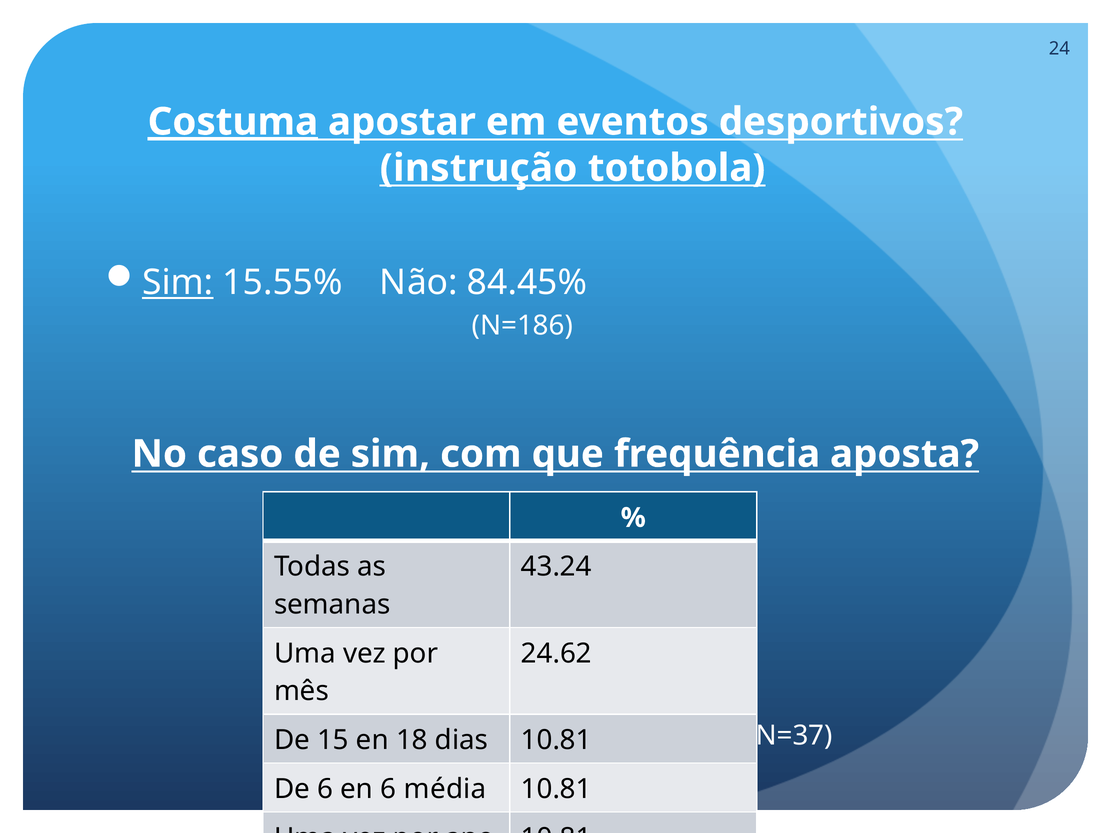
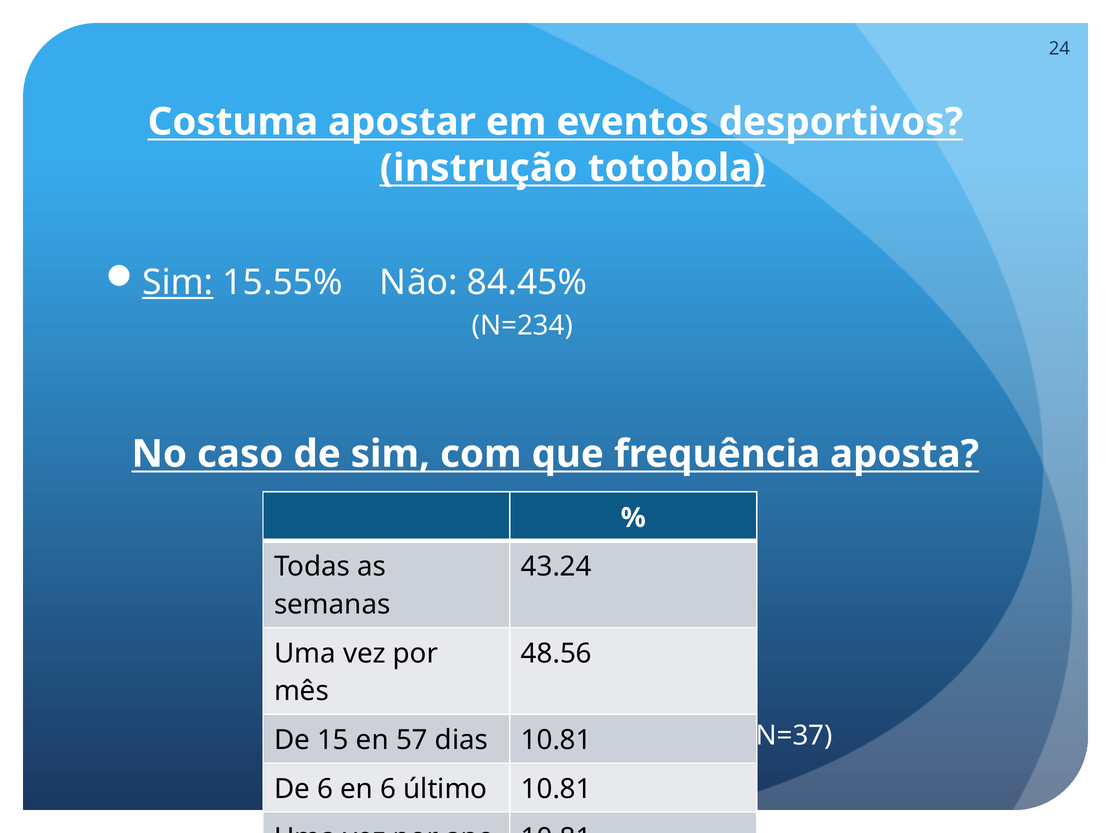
Costuma underline: present -> none
N=186: N=186 -> N=234
24.62: 24.62 -> 48.56
18: 18 -> 57
média: média -> último
